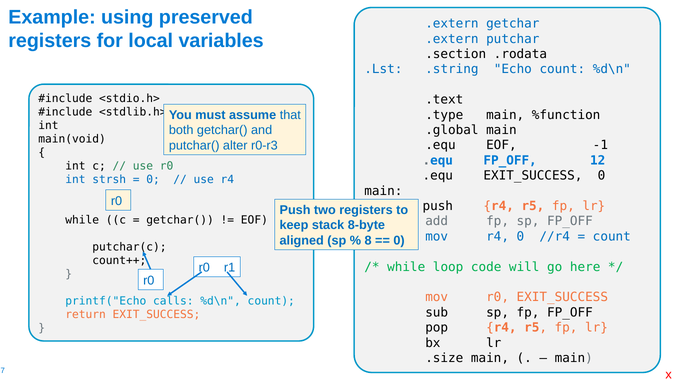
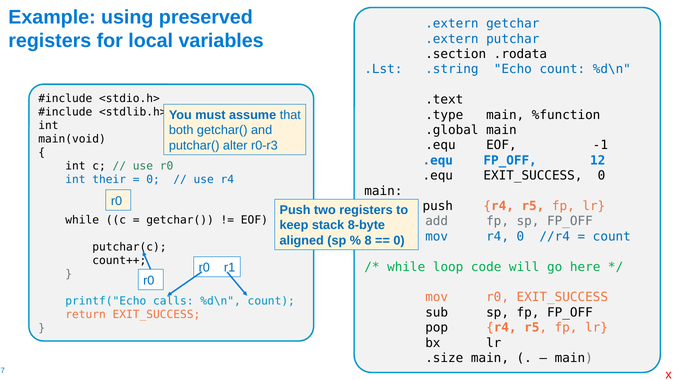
strsh: strsh -> their
